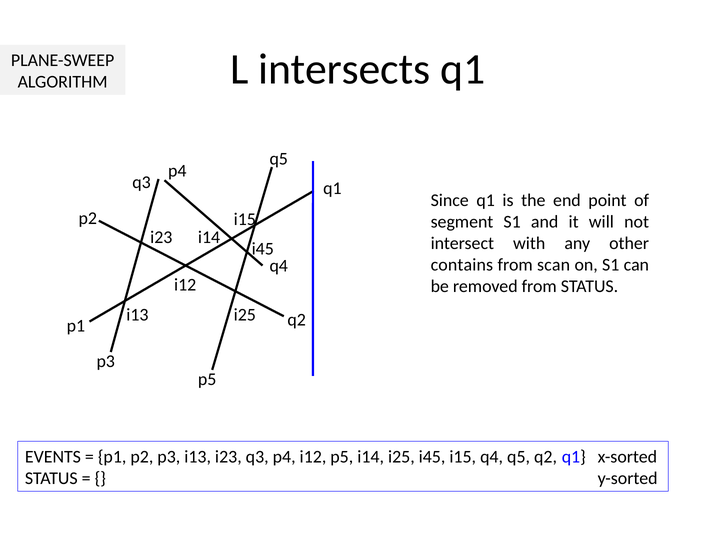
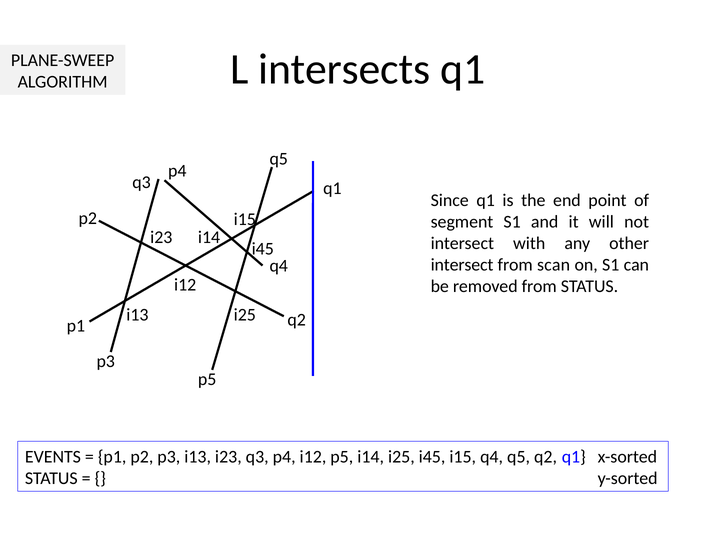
contains at (462, 265): contains -> intersect
